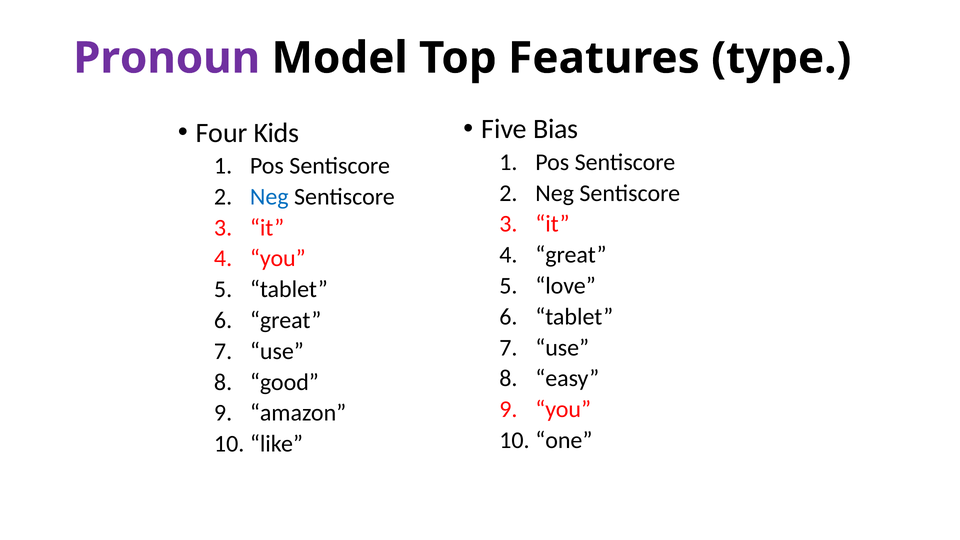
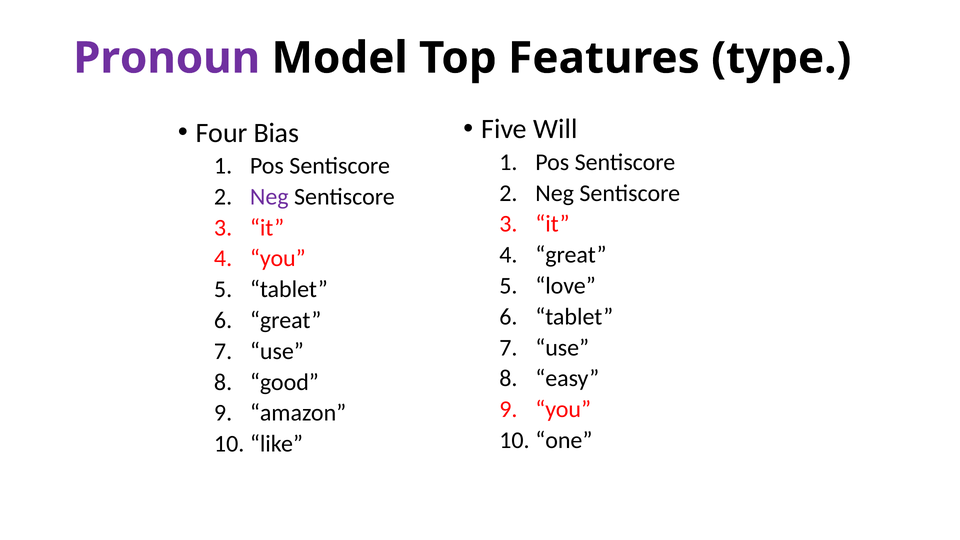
Bias: Bias -> Will
Kids: Kids -> Bias
Neg at (269, 197) colour: blue -> purple
